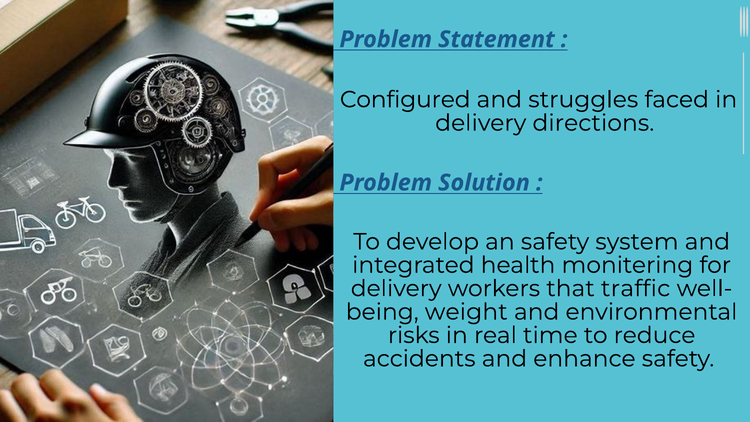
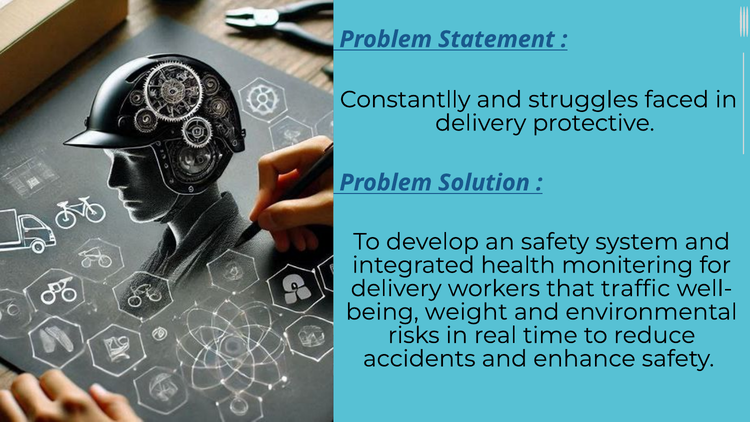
Configured: Configured -> Constantlly
directions: directions -> protective
